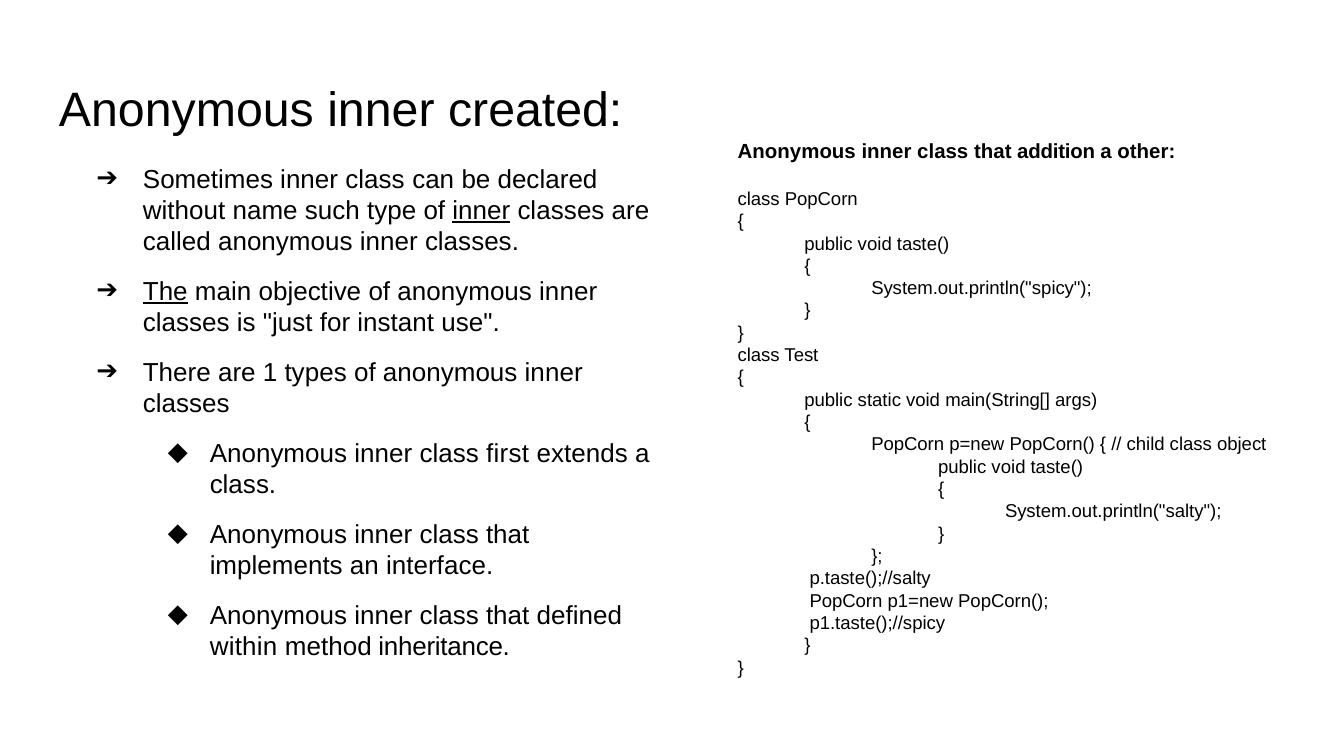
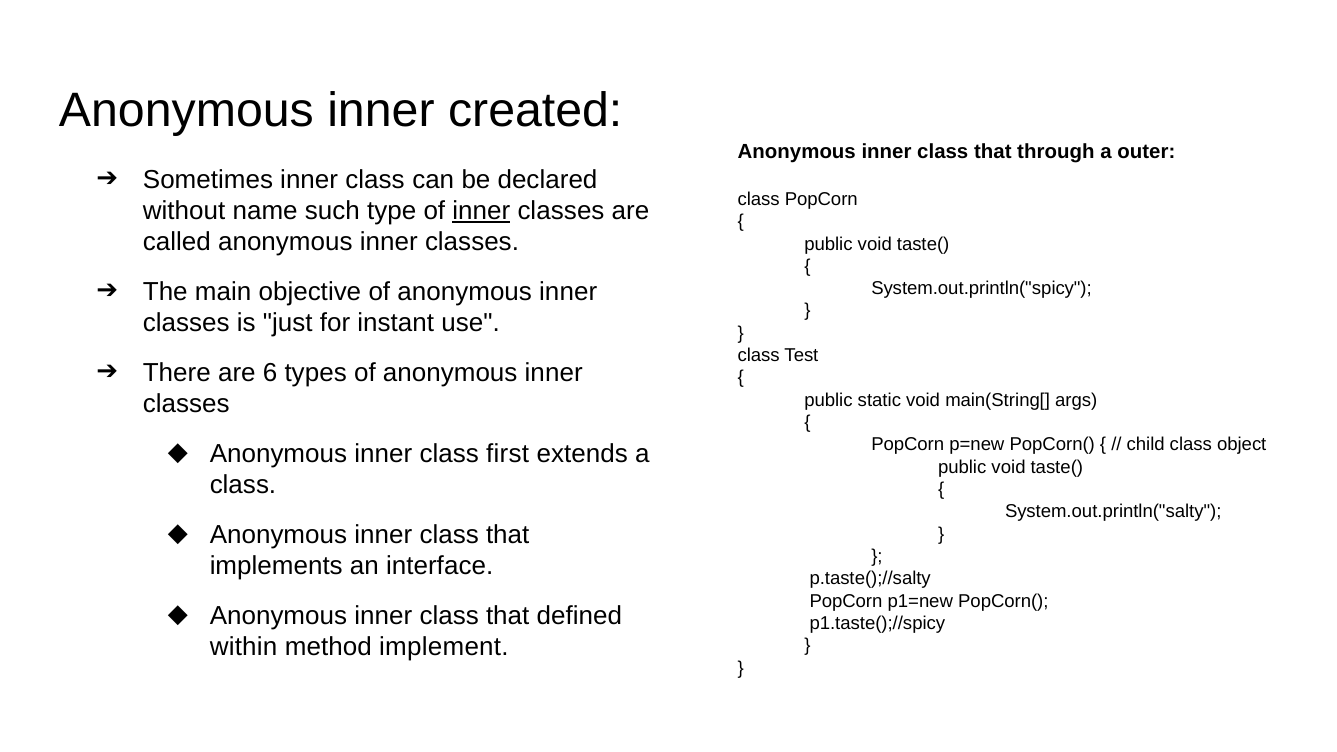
addition: addition -> through
other: other -> outer
The underline: present -> none
1: 1 -> 6
inheritance: inheritance -> implement
